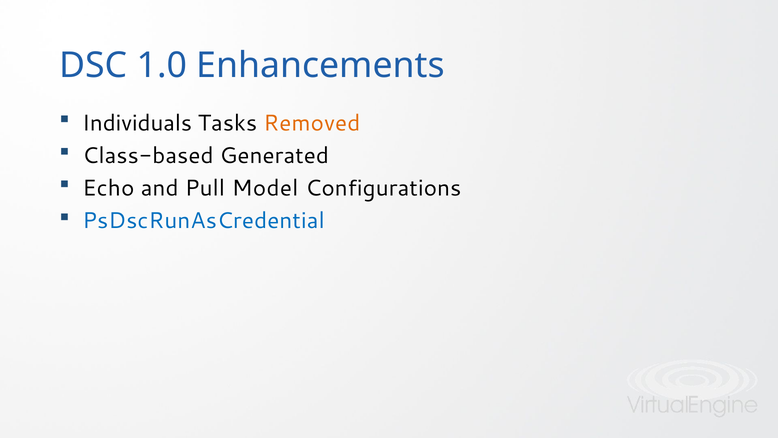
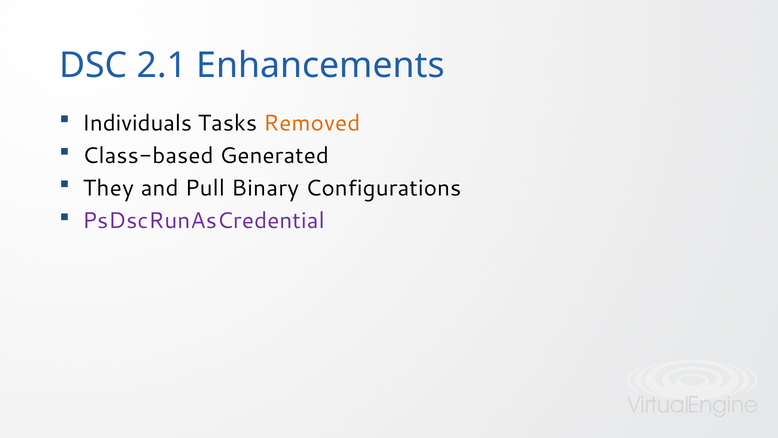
1.0: 1.0 -> 2.1
Echo: Echo -> They
Model: Model -> Binary
PsDscRunAsCredential colour: blue -> purple
